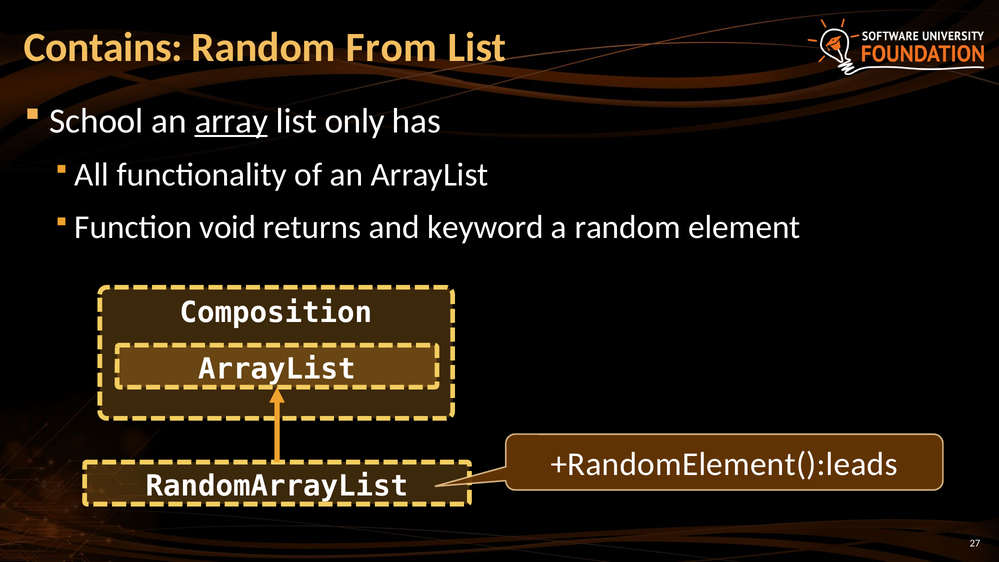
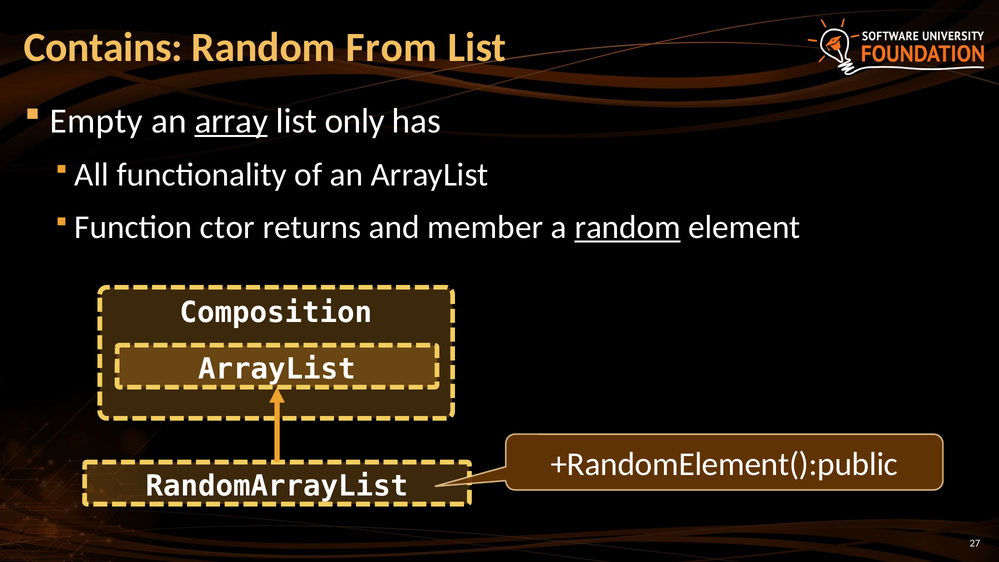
School: School -> Empty
void: void -> ctor
keyword: keyword -> member
random at (628, 227) underline: none -> present
+RandomElement():leads: +RandomElement():leads -> +RandomElement():public
